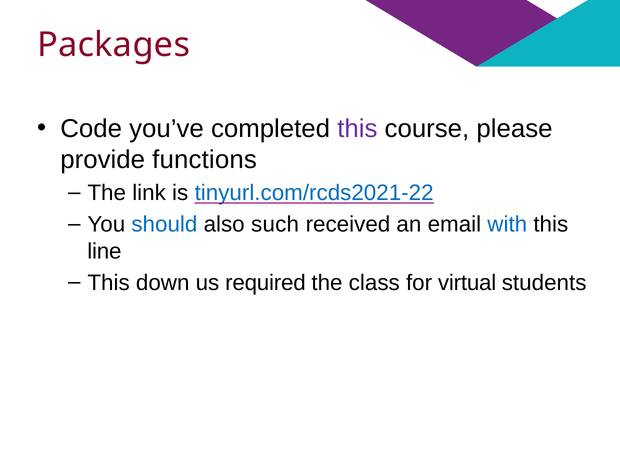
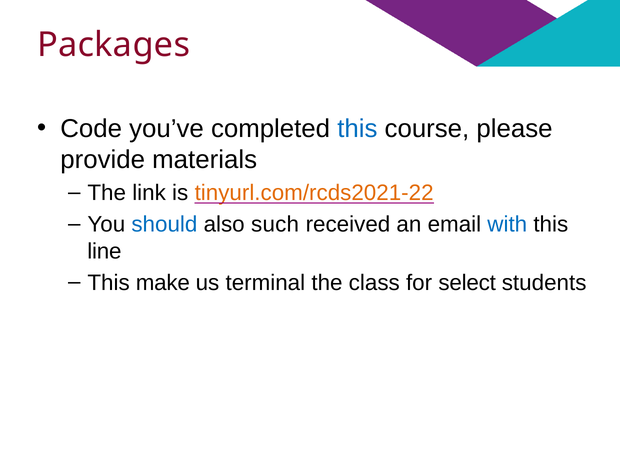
this at (357, 129) colour: purple -> blue
functions: functions -> materials
tinyurl.com/rcds2021-22 colour: blue -> orange
down: down -> make
required: required -> terminal
virtual: virtual -> select
